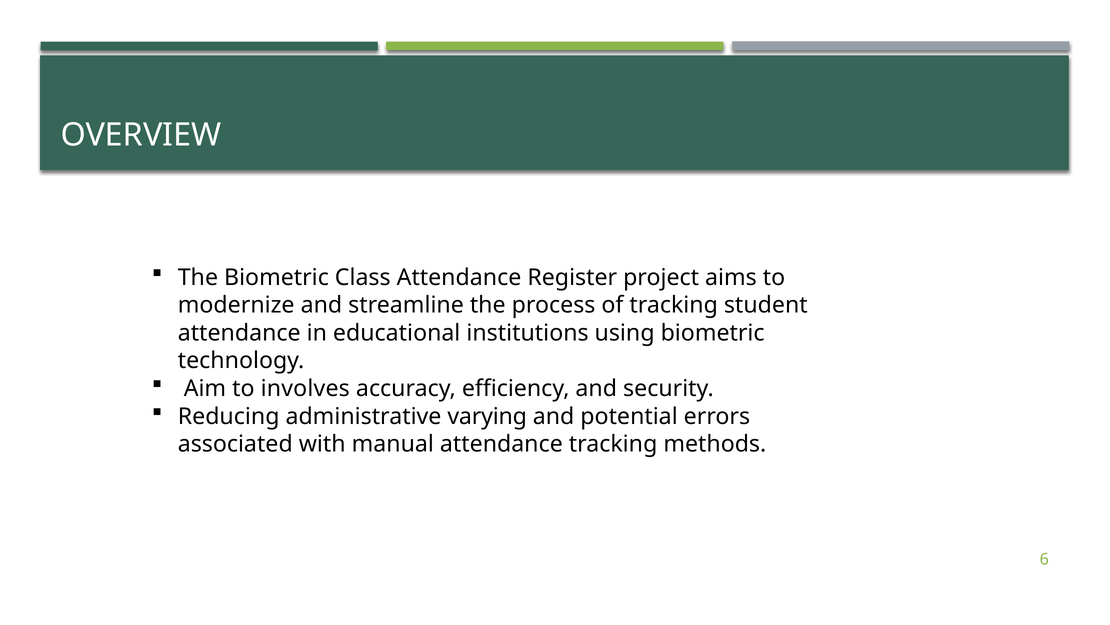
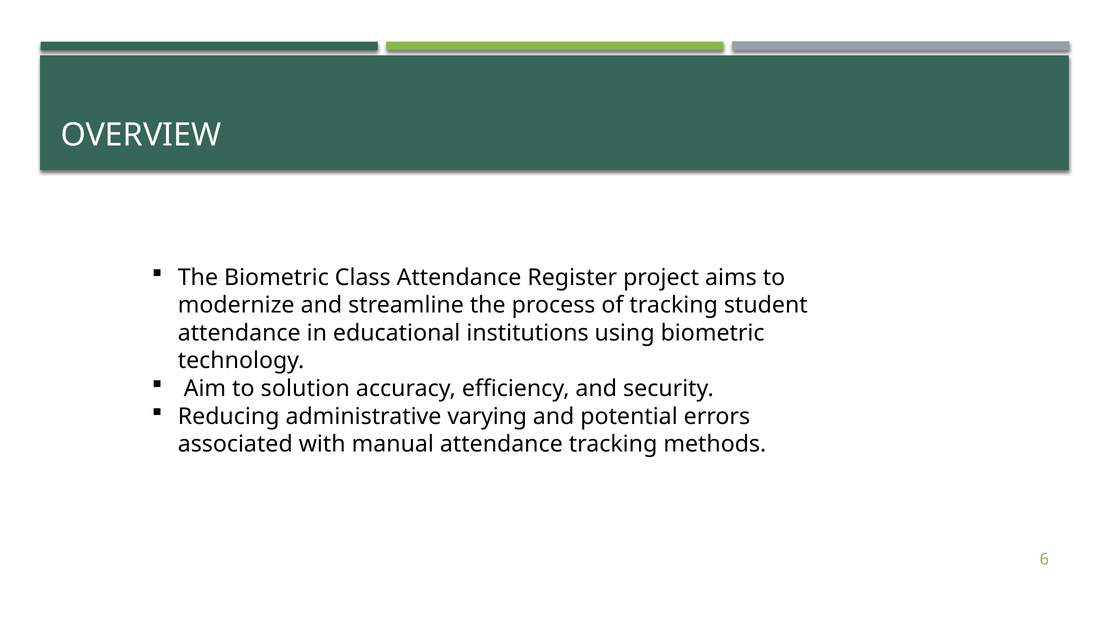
involves: involves -> solution
